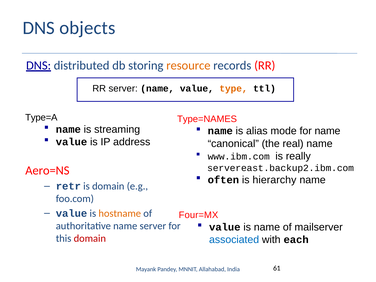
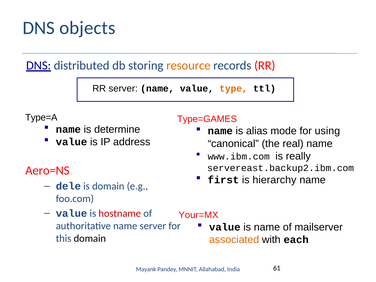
Type=NAMES: Type=NAMES -> Type=GAMES
streaming: streaming -> determine
for name: name -> using
often: often -> first
retr: retr -> dele
hostname colour: orange -> red
Four=MX: Four=MX -> Your=MX
domain at (90, 238) colour: red -> black
associated colour: blue -> orange
